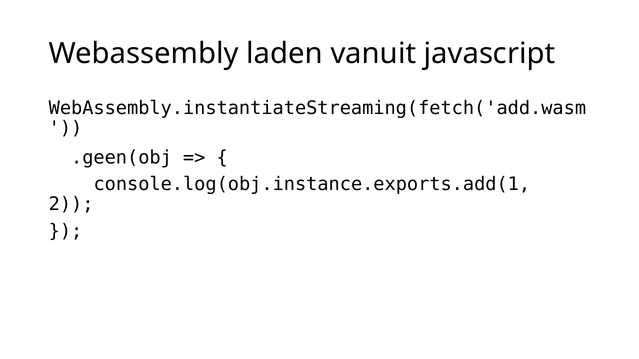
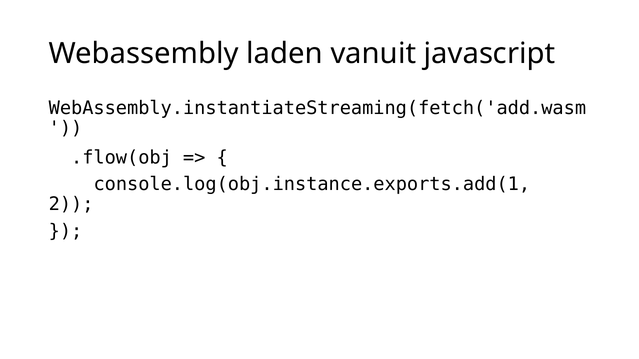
.geen(obj: .geen(obj -> .flow(obj
